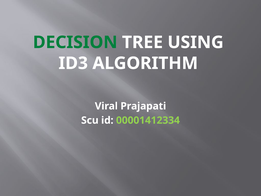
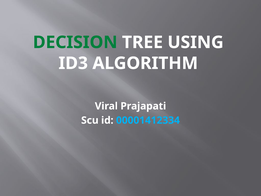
00001412334 colour: light green -> light blue
